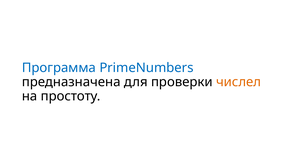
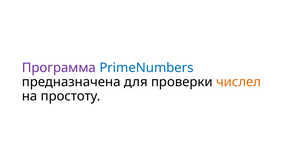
Программа colour: blue -> purple
